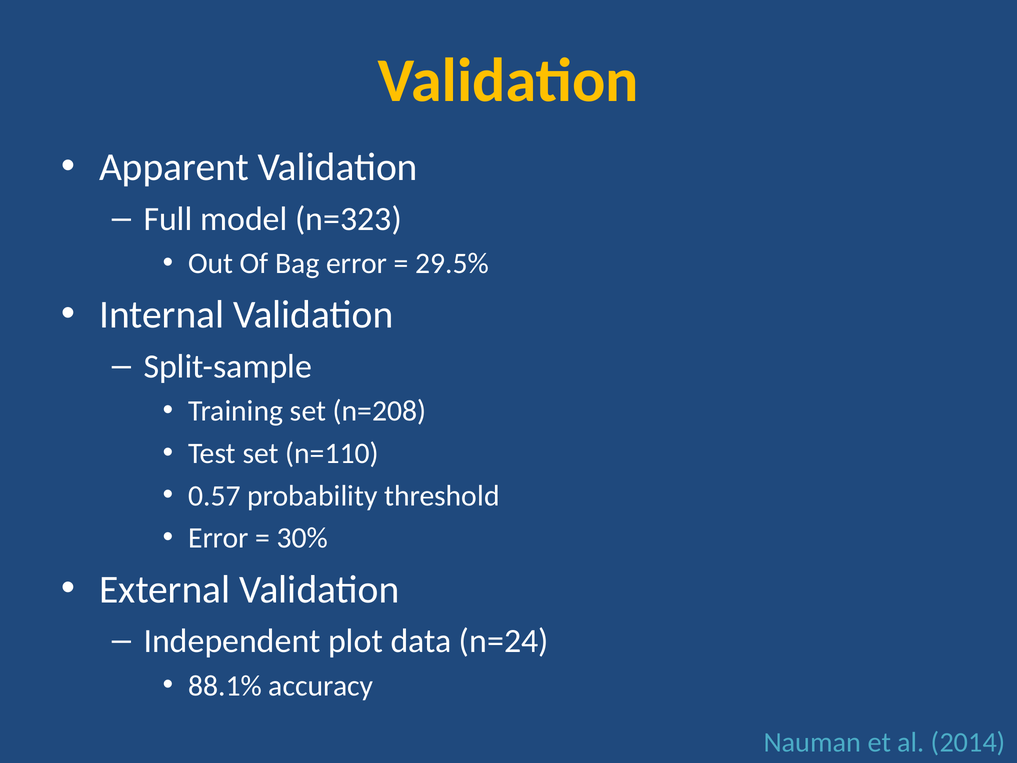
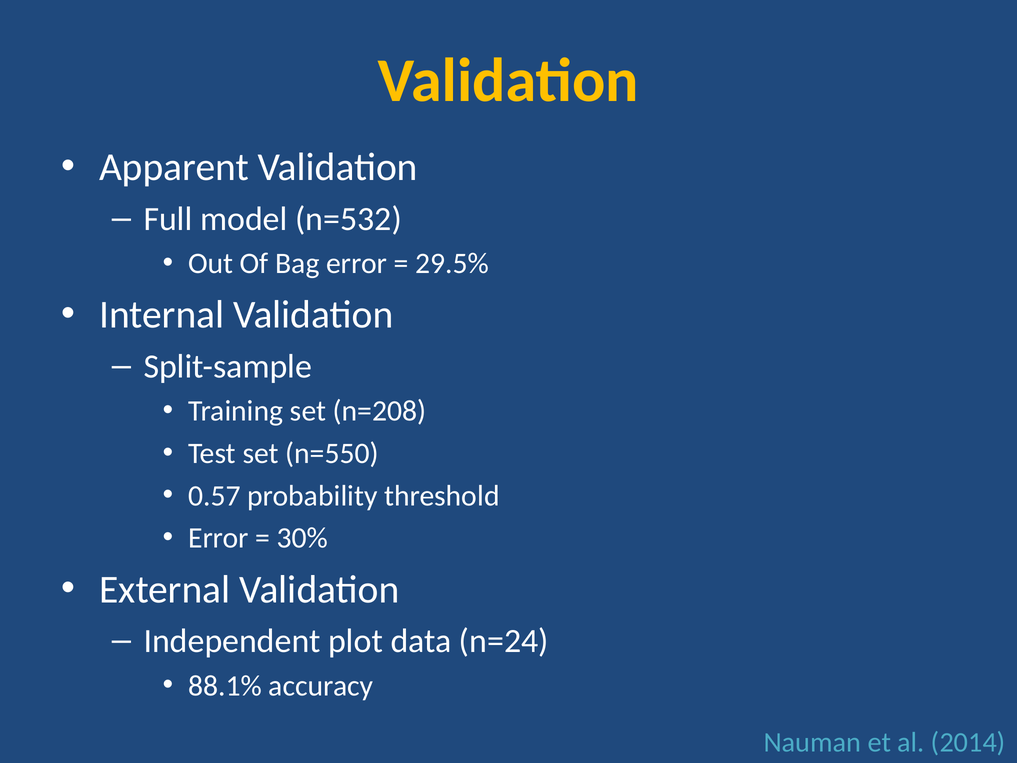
n=323: n=323 -> n=532
n=110: n=110 -> n=550
